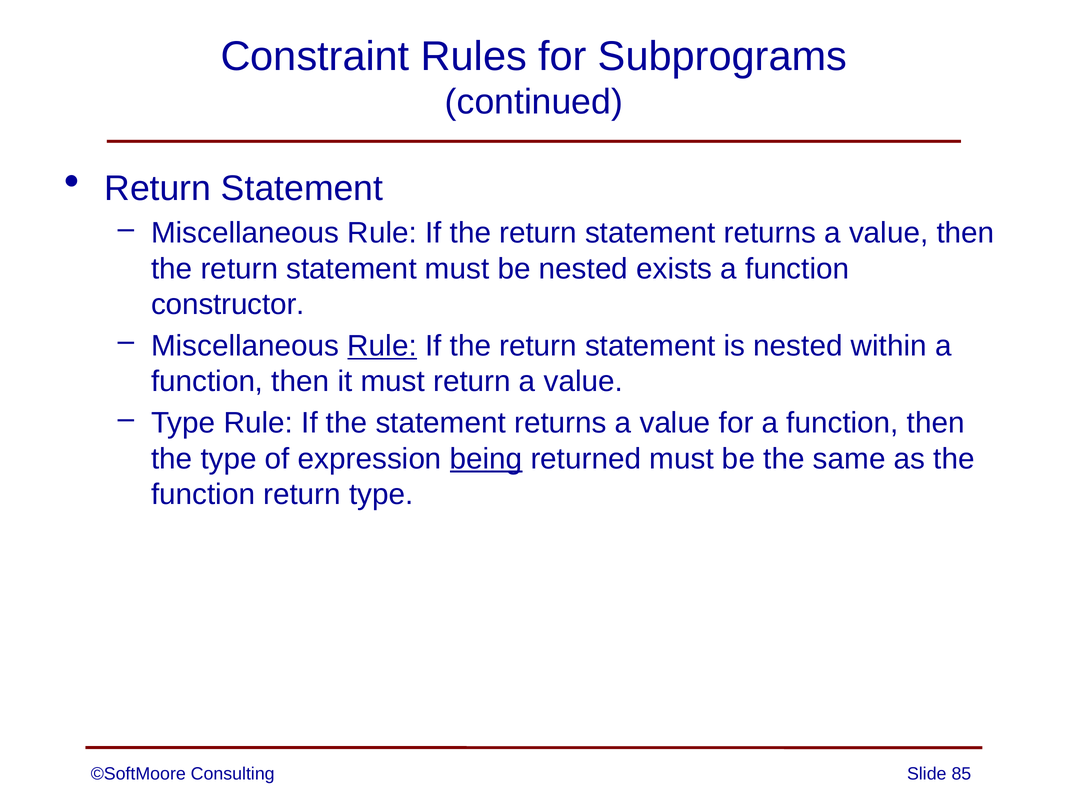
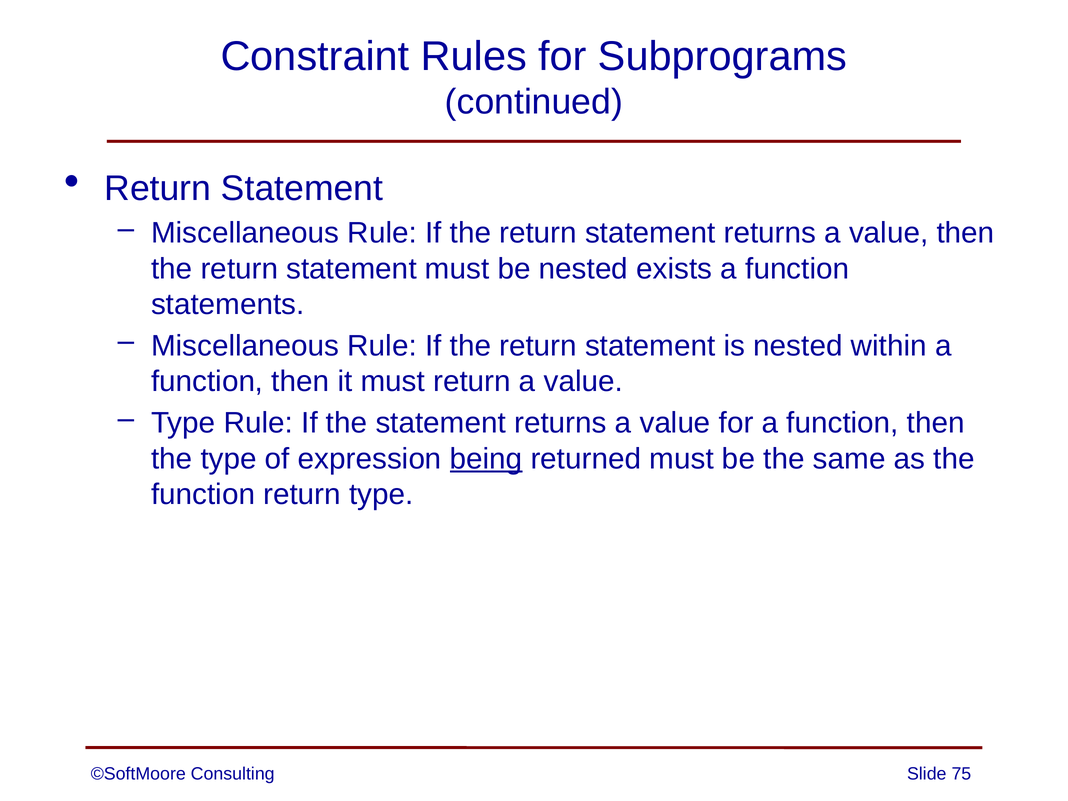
constructor: constructor -> statements
Rule at (382, 346) underline: present -> none
85: 85 -> 75
